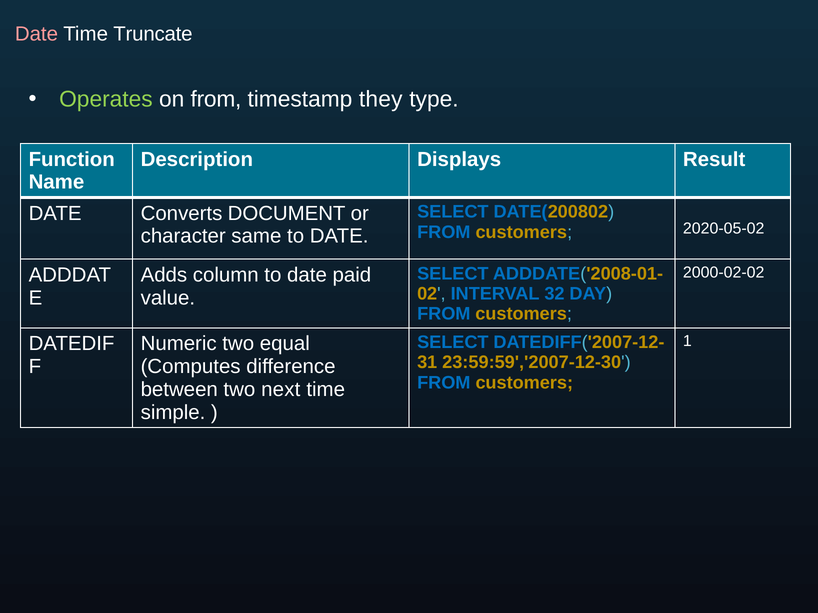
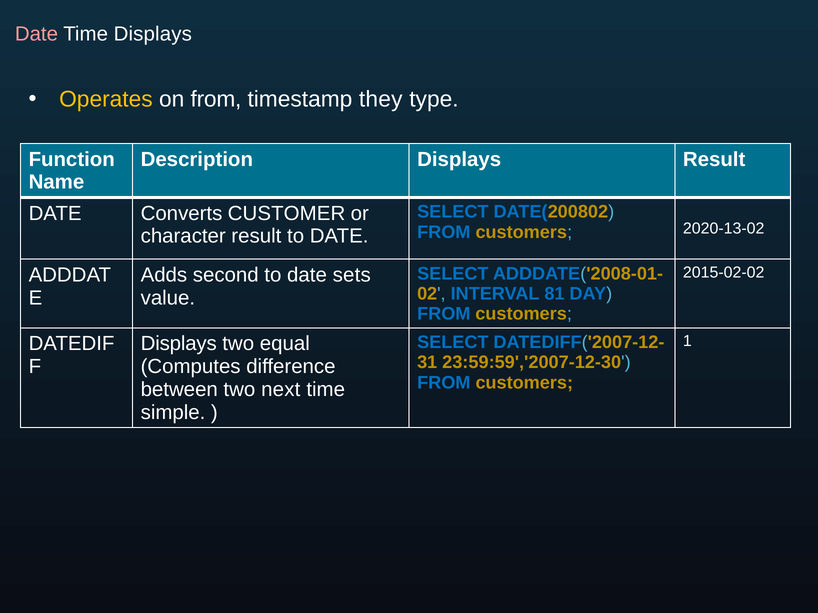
Time Truncate: Truncate -> Displays
Operates colour: light green -> yellow
DOCUMENT: DOCUMENT -> CUSTOMER
2020-05-02: 2020-05-02 -> 2020-13-02
character same: same -> result
2000-02-02: 2000-02-02 -> 2015-02-02
column: column -> second
paid: paid -> sets
32: 32 -> 81
Numeric at (179, 344): Numeric -> Displays
